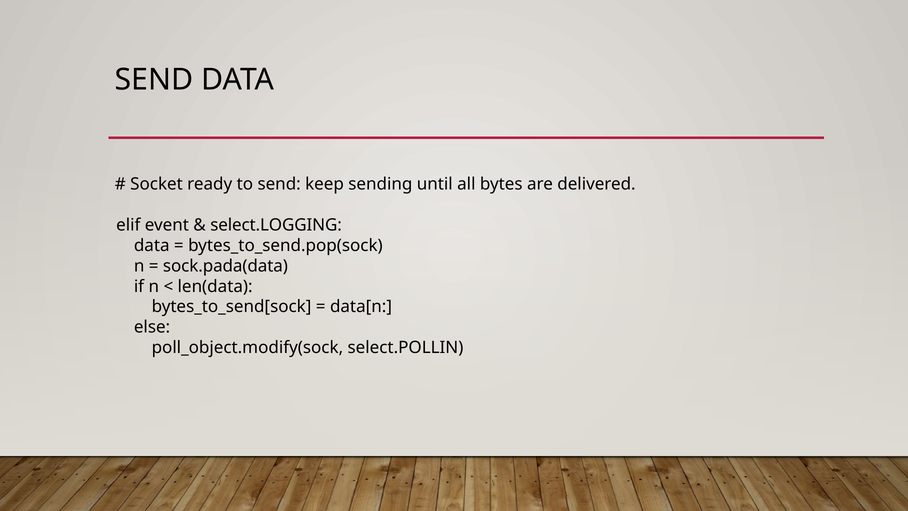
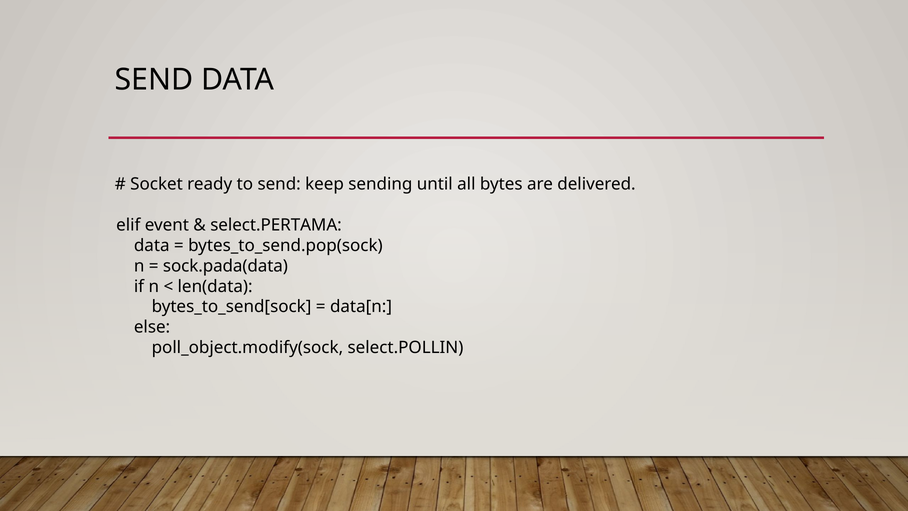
select.LOGGING: select.LOGGING -> select.PERTAMA
